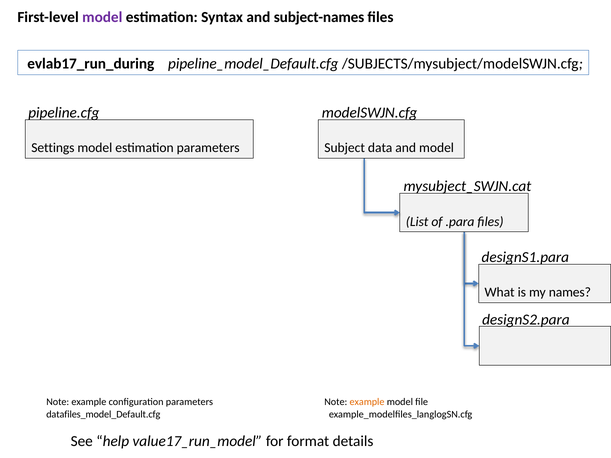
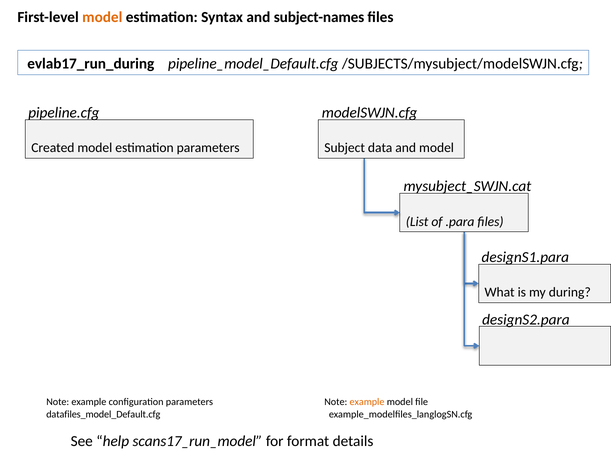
model at (102, 17) colour: purple -> orange
Settings: Settings -> Created
names: names -> during
value17_run_model: value17_run_model -> scans17_run_model
